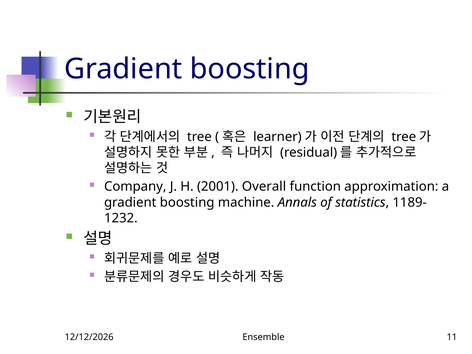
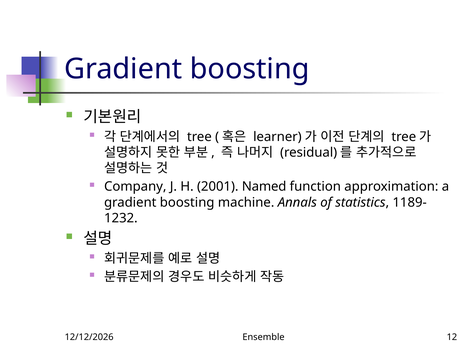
Overall: Overall -> Named
11: 11 -> 12
